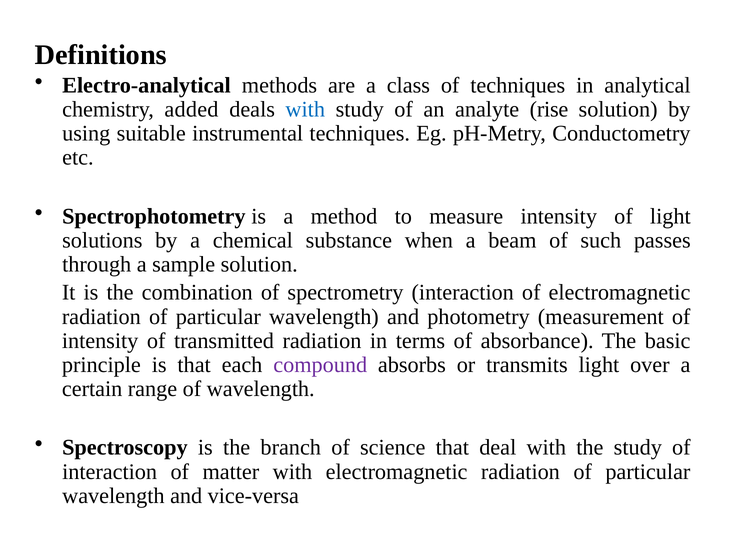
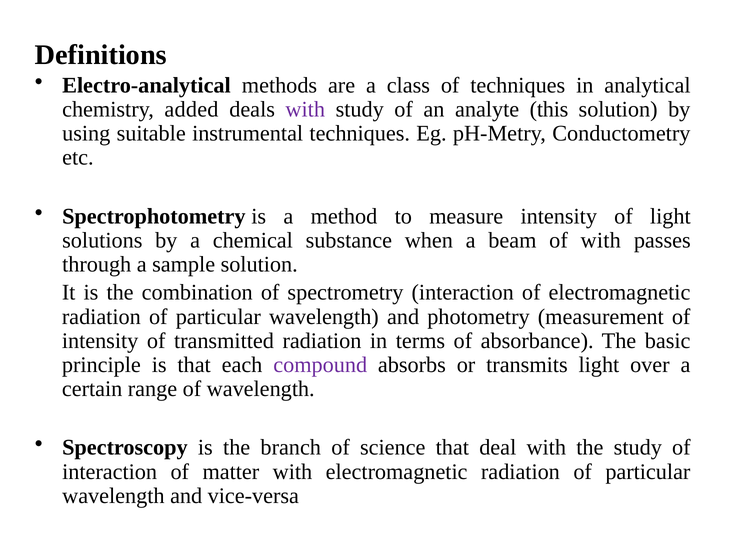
with at (305, 109) colour: blue -> purple
rise: rise -> this
of such: such -> with
